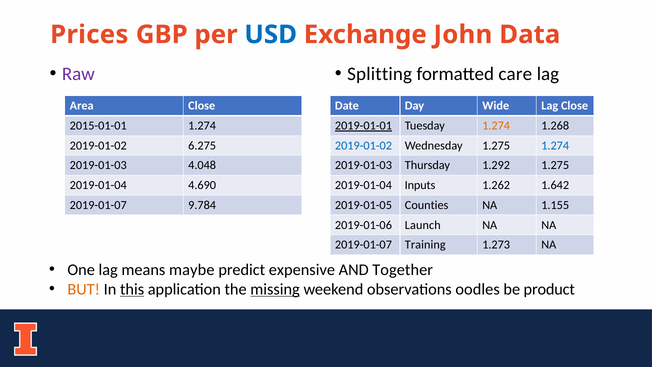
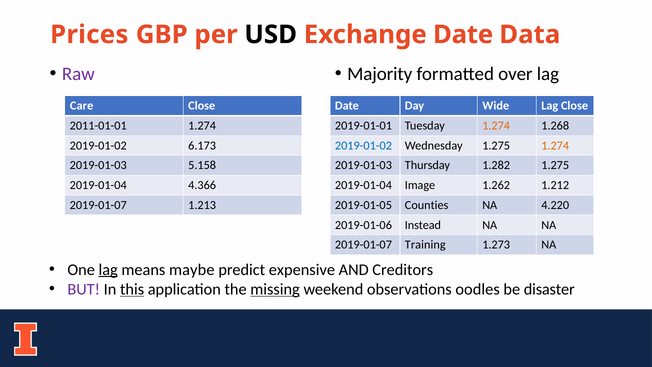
USD colour: blue -> black
Exchange John: John -> Date
Splitting: Splitting -> Majority
care: care -> over
Area: Area -> Care
2015-01-01: 2015-01-01 -> 2011-01-01
2019-01-01 underline: present -> none
6.275: 6.275 -> 6.173
1.274 at (555, 146) colour: blue -> orange
4.048: 4.048 -> 5.158
1.292: 1.292 -> 1.282
4.690: 4.690 -> 4.366
Inputs: Inputs -> Image
1.642: 1.642 -> 1.212
9.784: 9.784 -> 1.213
1.155: 1.155 -> 4.220
Launch: Launch -> Instead
lag at (108, 269) underline: none -> present
Together: Together -> Creditors
BUT colour: orange -> purple
product: product -> disaster
